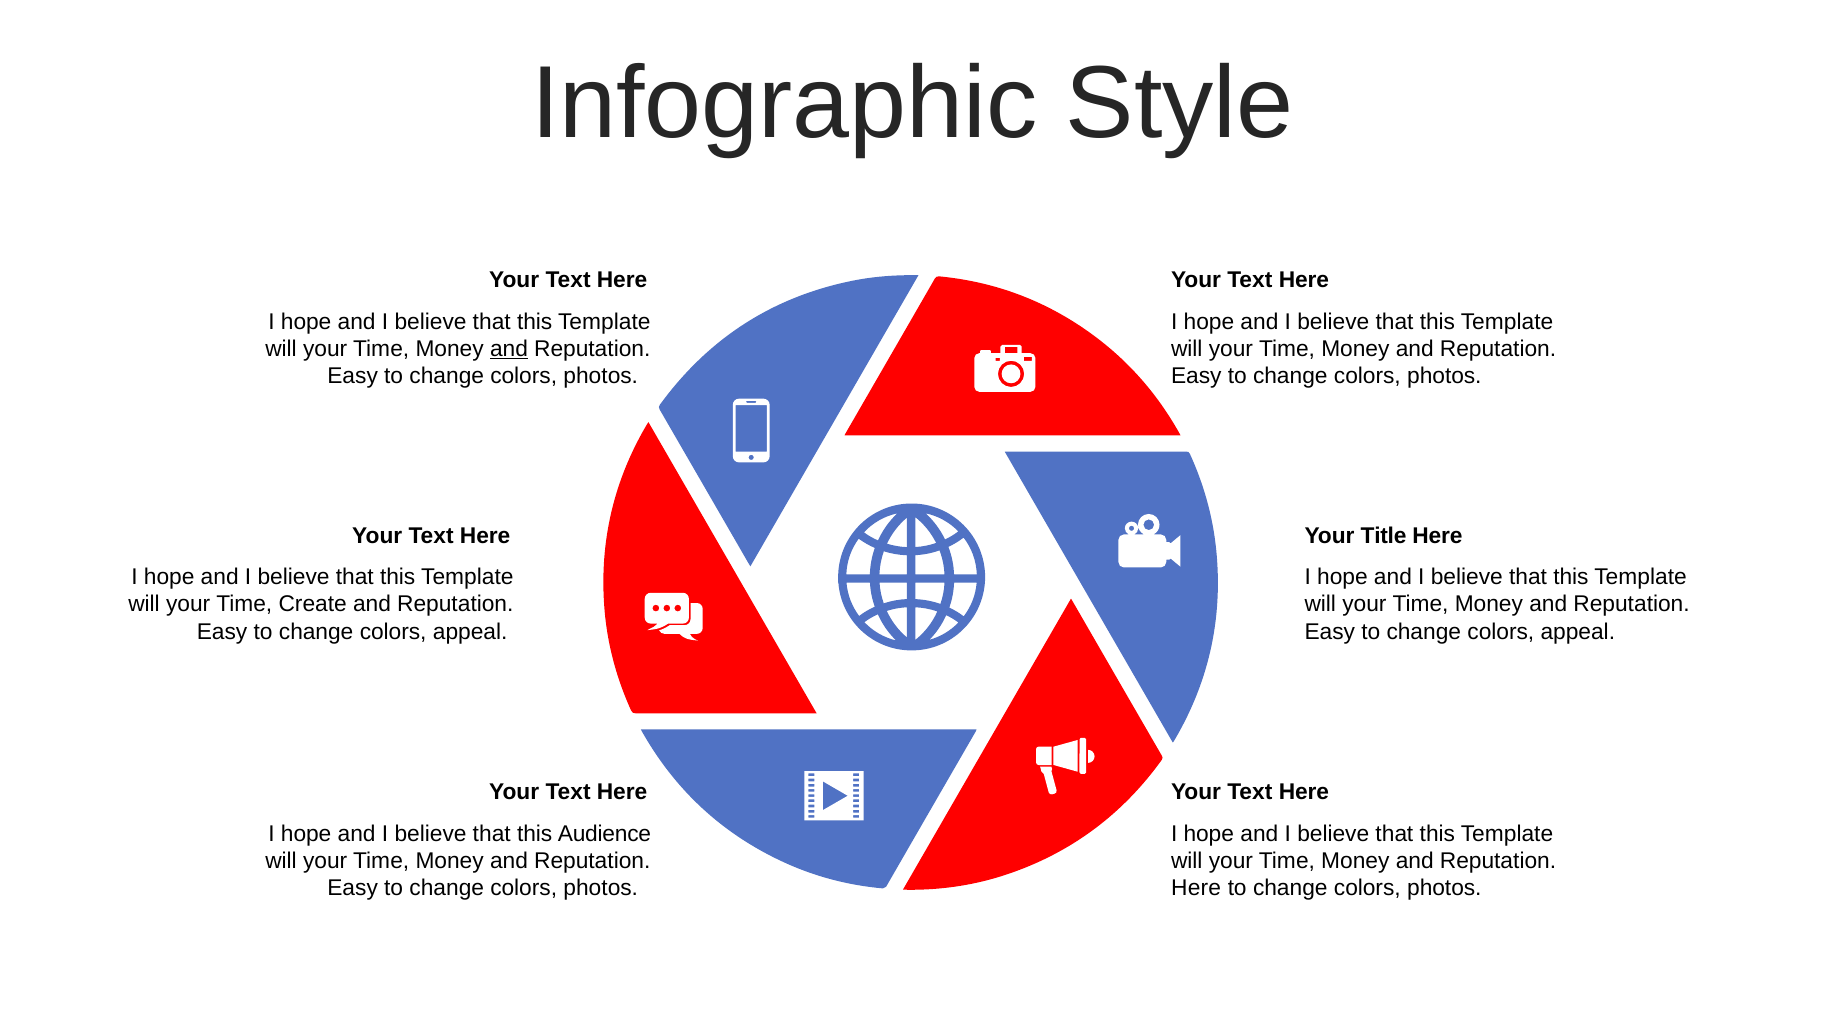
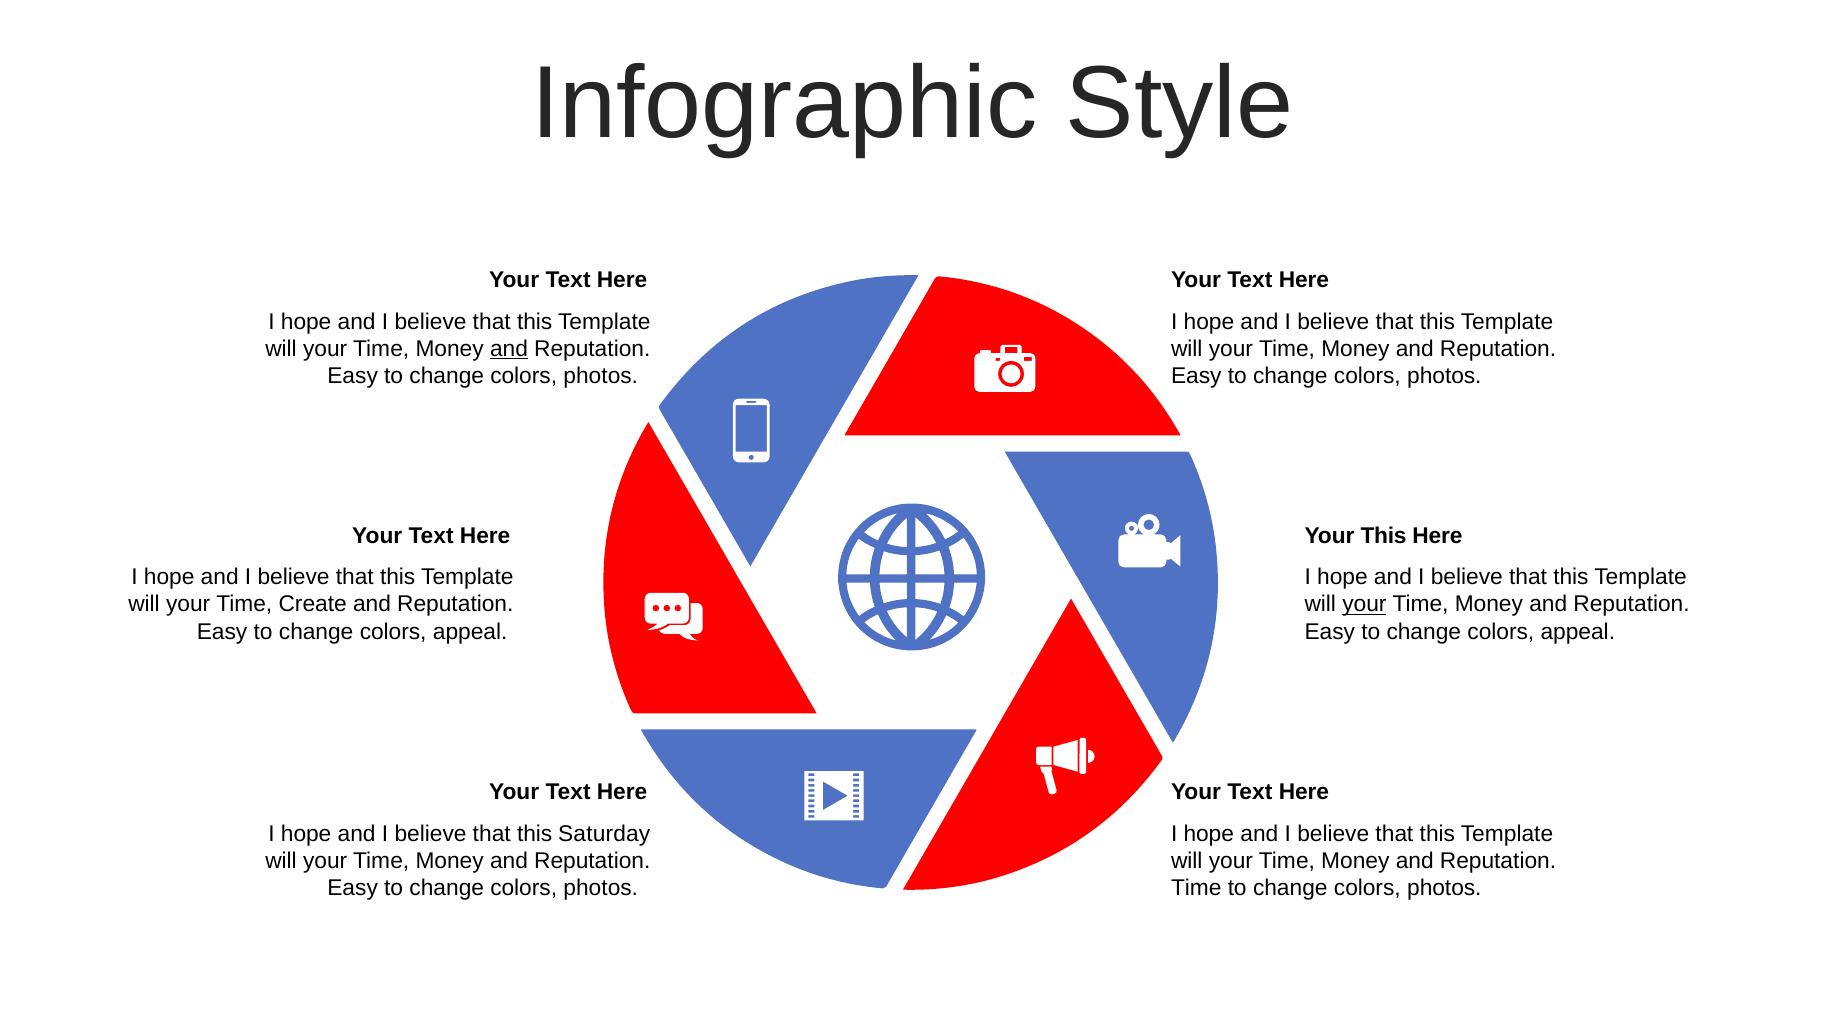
Your Title: Title -> This
your at (1364, 605) underline: none -> present
Audience: Audience -> Saturday
Here at (1196, 889): Here -> Time
